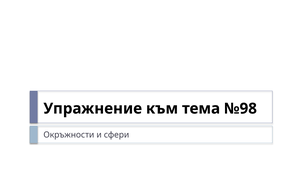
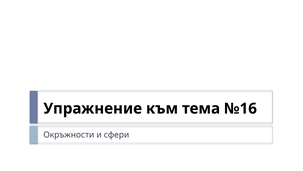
№98: №98 -> №16
